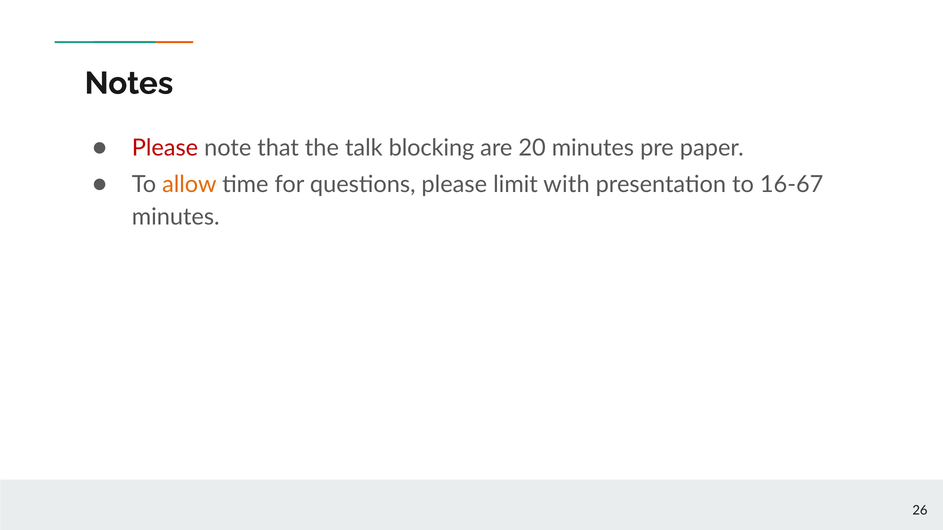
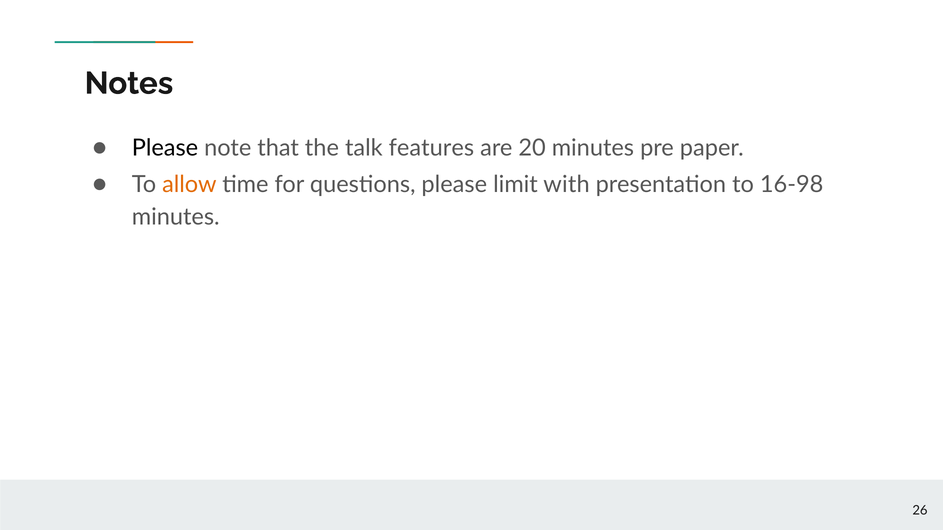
Please at (165, 148) colour: red -> black
blocking: blocking -> features
16-67: 16-67 -> 16-98
